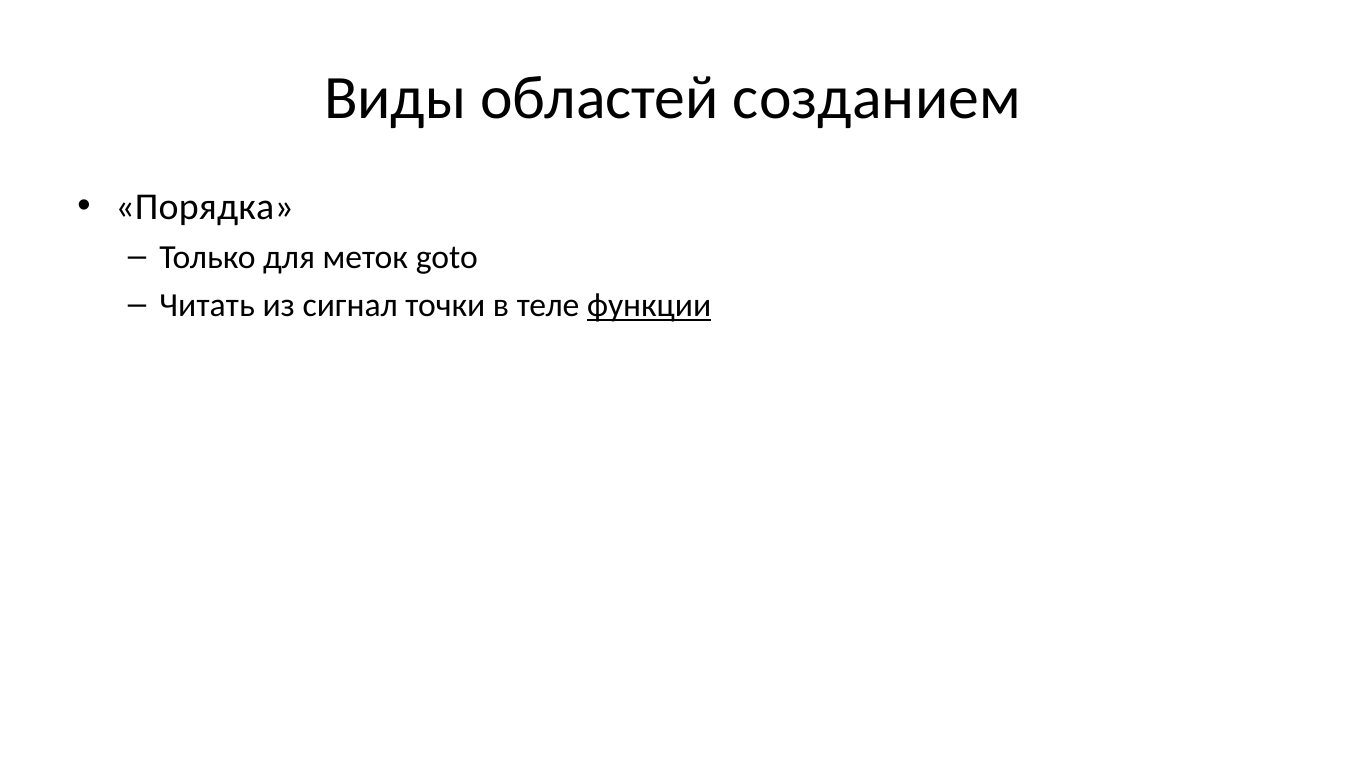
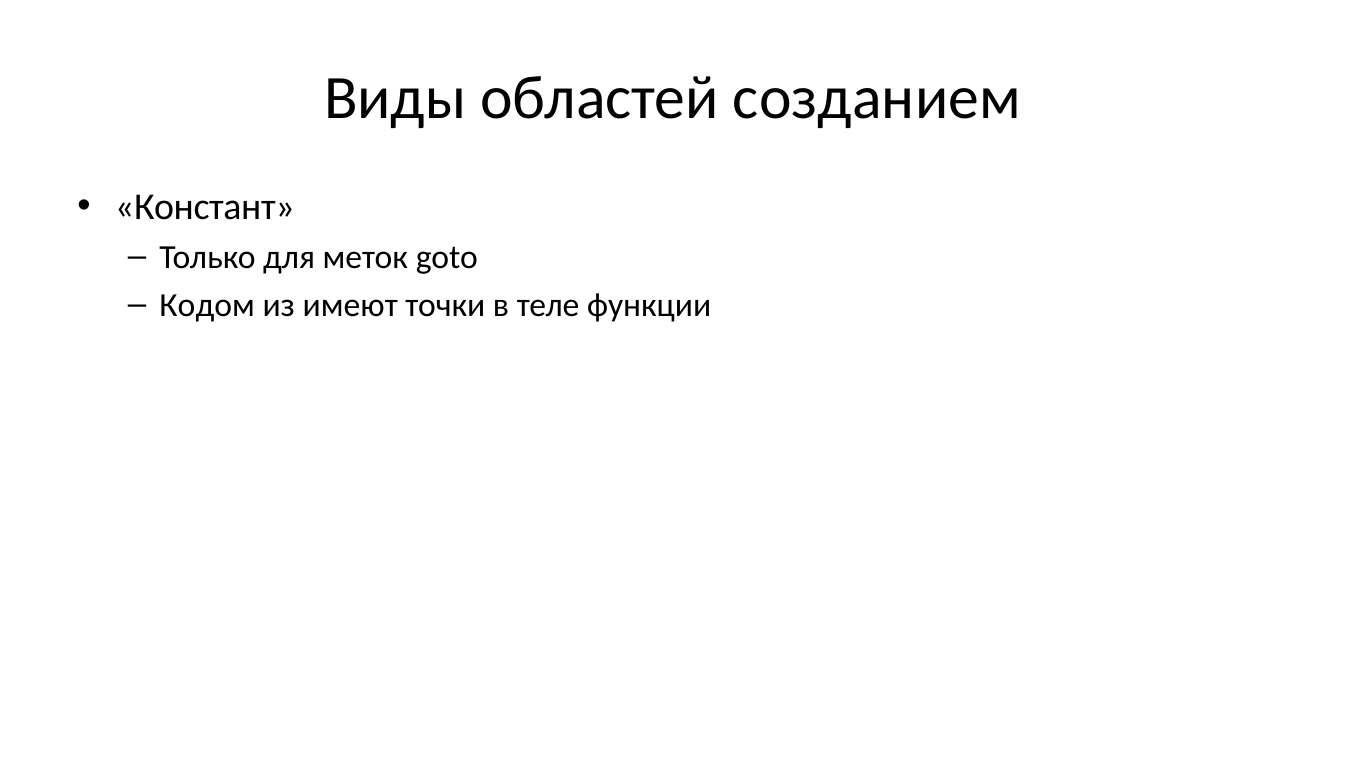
Порядка: Порядка -> Констант
Читать: Читать -> Кодом
сигнал: сигнал -> имеют
функции at (649, 306) underline: present -> none
